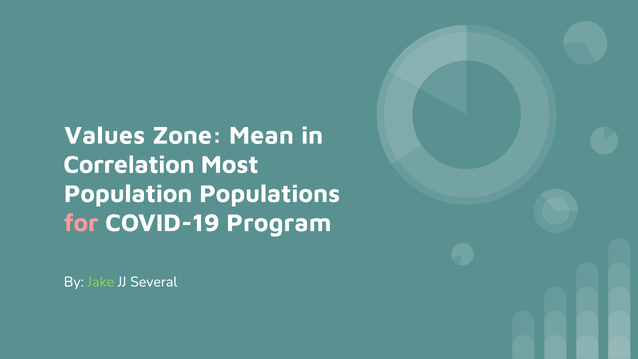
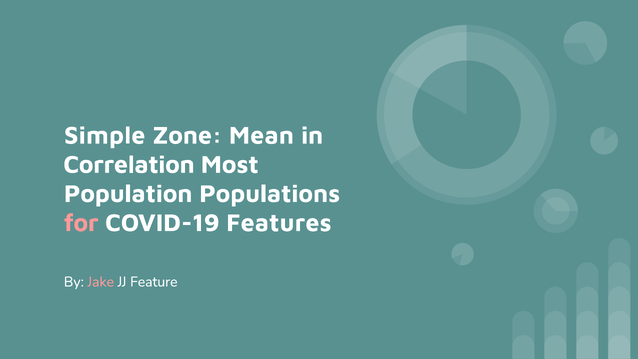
Values: Values -> Simple
Program: Program -> Features
Jake colour: light green -> pink
Several: Several -> Feature
